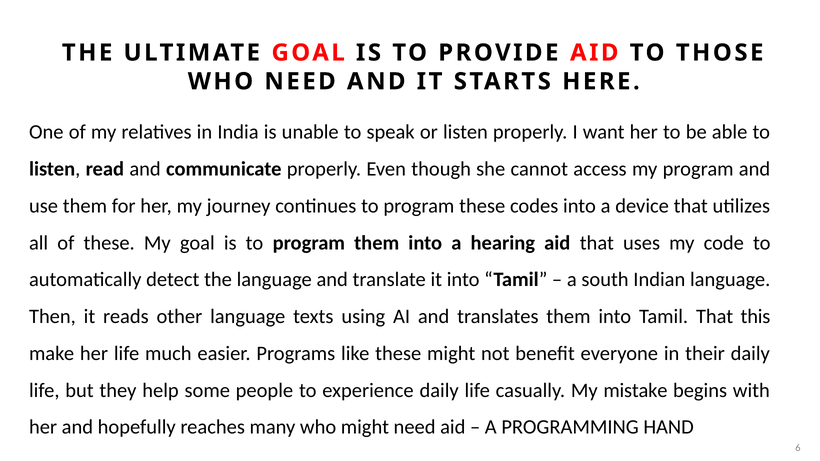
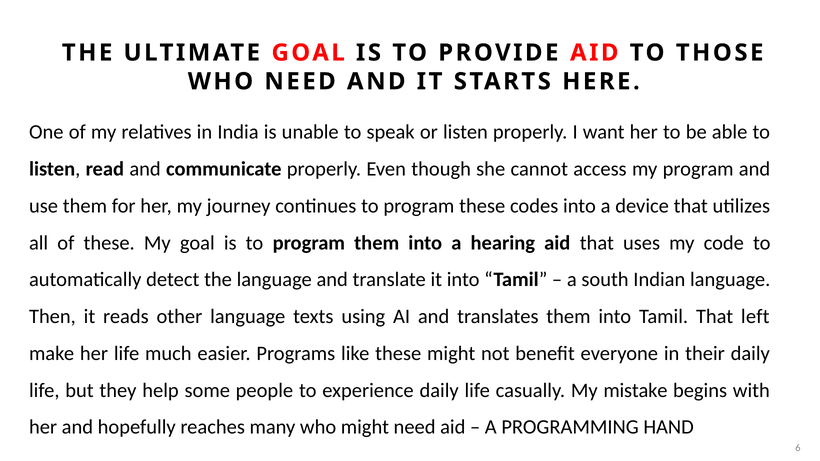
this: this -> left
